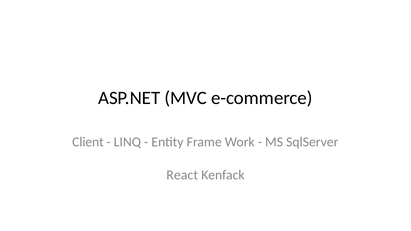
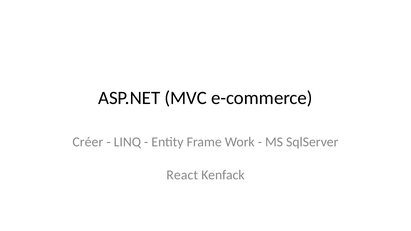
Client: Client -> Créer
